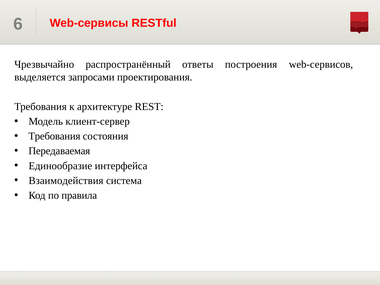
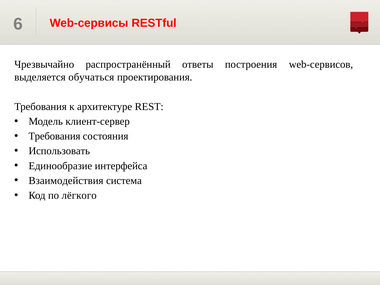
запросами: запросами -> обучаться
Передаваемая: Передаваемая -> Использовать
правила: правила -> лёгкого
